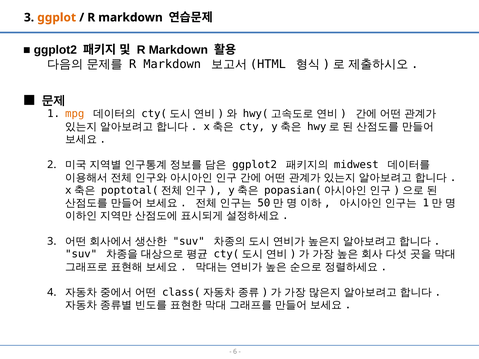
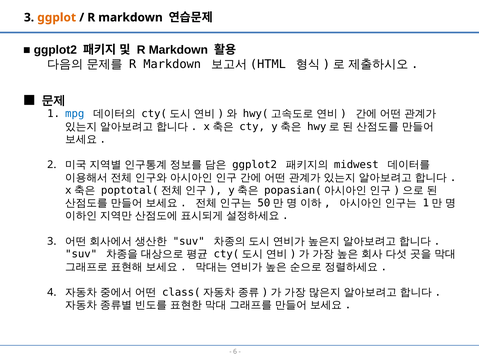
mpg colour: orange -> blue
